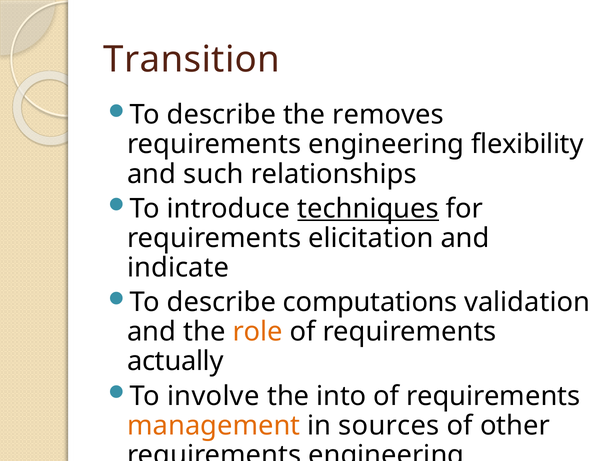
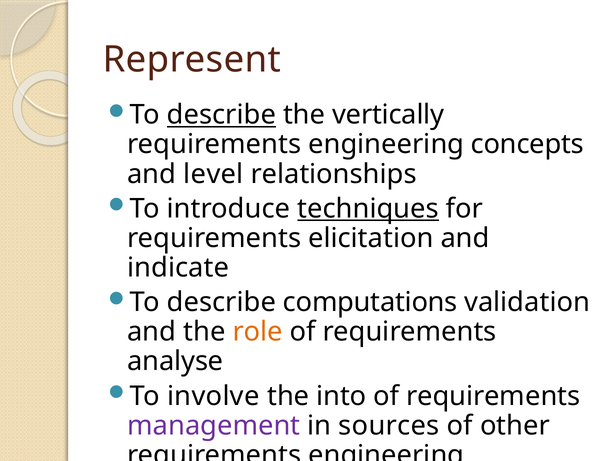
Transition: Transition -> Represent
describe at (221, 115) underline: none -> present
removes: removes -> vertically
flexibility: flexibility -> concepts
such: such -> level
actually: actually -> analyse
management colour: orange -> purple
